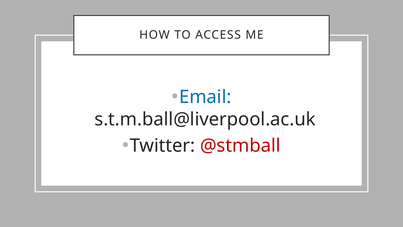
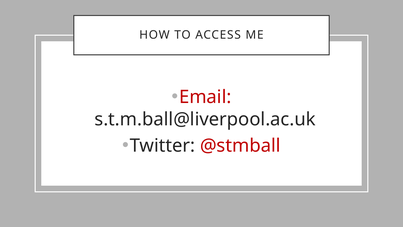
Email colour: blue -> red
